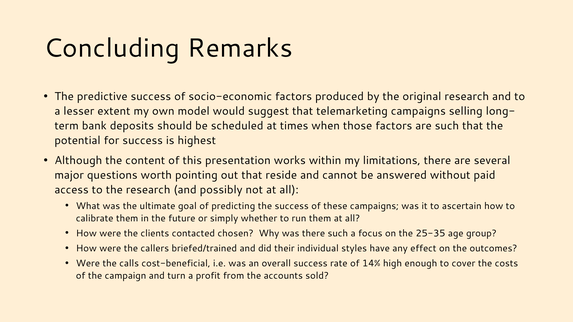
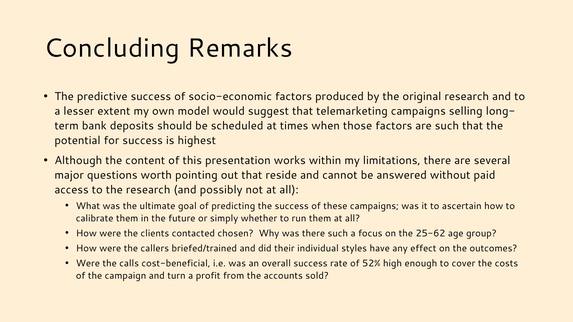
25-35: 25-35 -> 25-62
14%: 14% -> 52%
